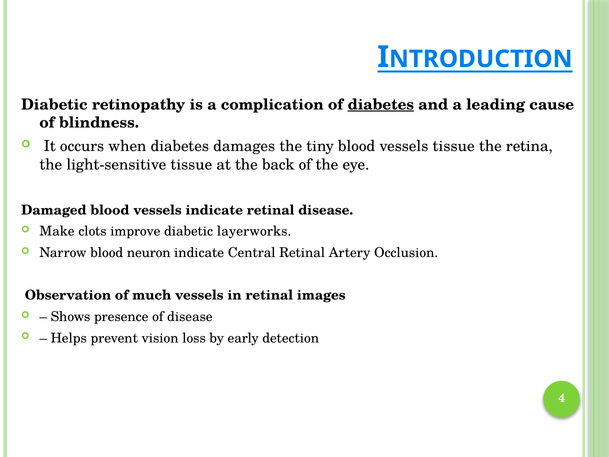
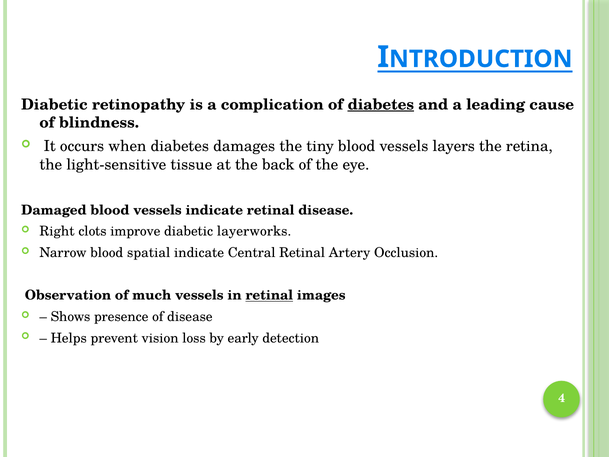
vessels tissue: tissue -> layers
Make: Make -> Right
neuron: neuron -> spatial
retinal at (269, 295) underline: none -> present
